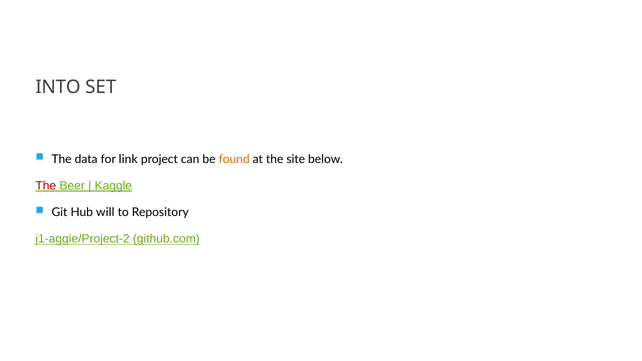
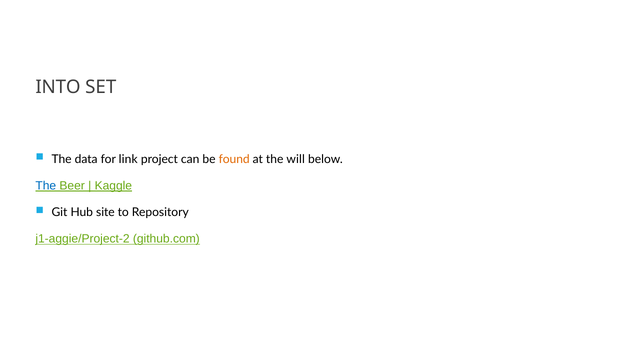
site: site -> will
The at (46, 186) colour: red -> blue
will: will -> site
